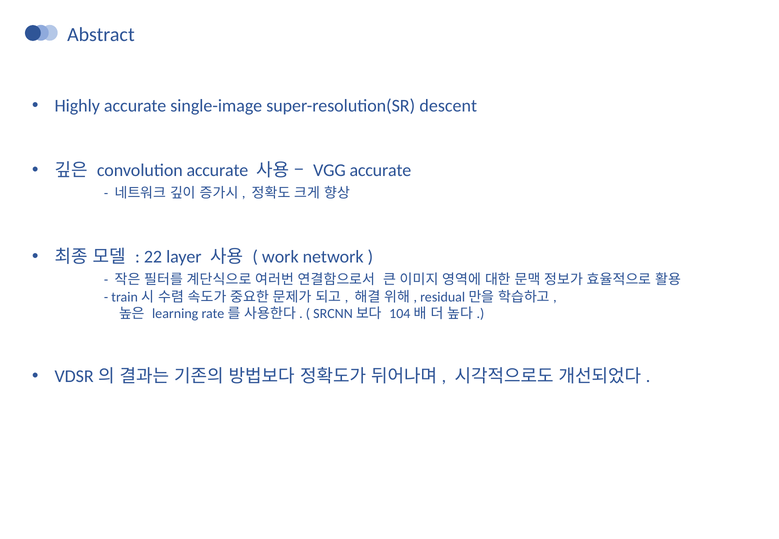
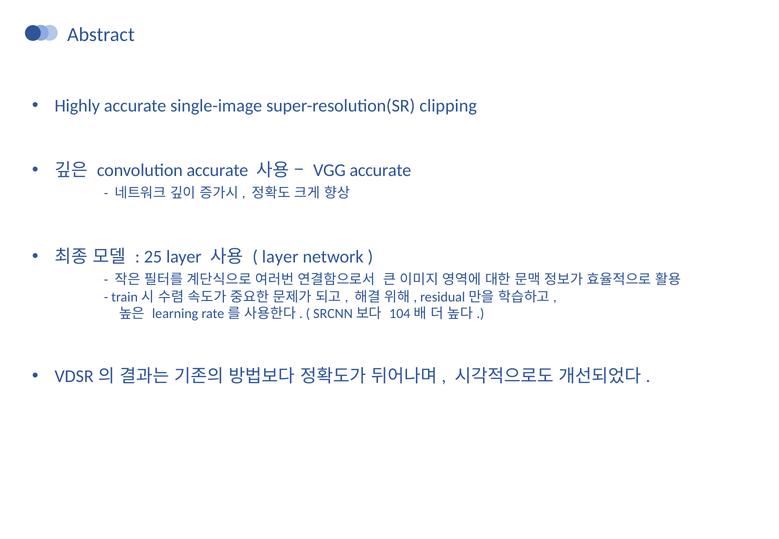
descent: descent -> clipping
22: 22 -> 25
work at (280, 257): work -> layer
